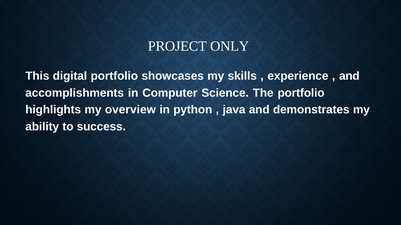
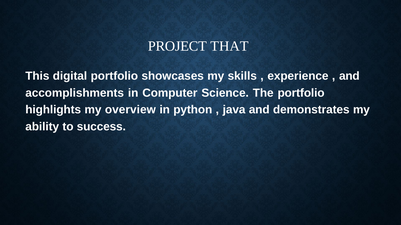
ONLY: ONLY -> THAT
